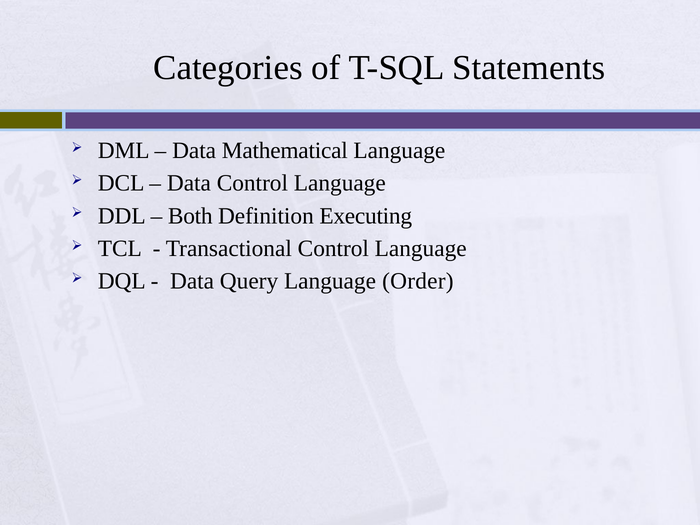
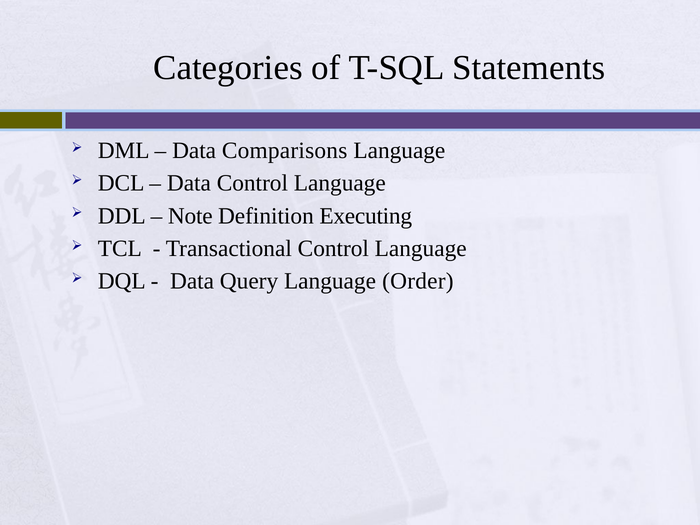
Mathematical: Mathematical -> Comparisons
Both: Both -> Note
